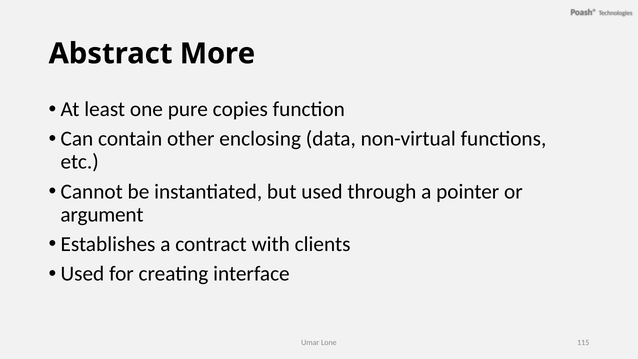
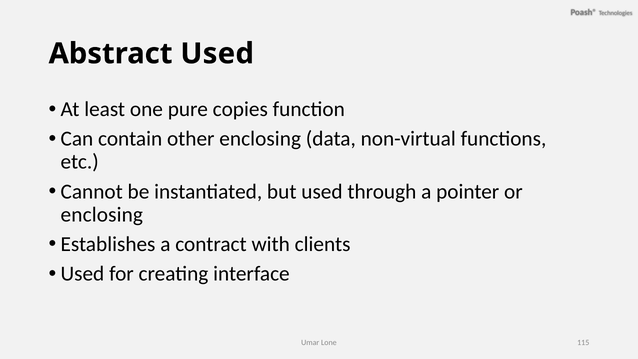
Abstract More: More -> Used
argument at (102, 215): argument -> enclosing
